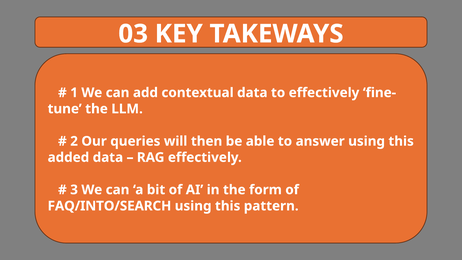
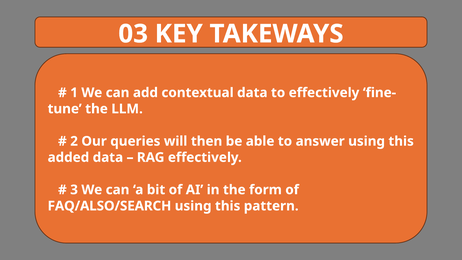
FAQ/INTO/SEARCH: FAQ/INTO/SEARCH -> FAQ/ALSO/SEARCH
